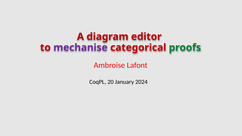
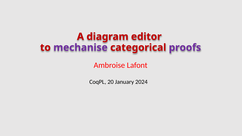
proofs colour: green -> purple
